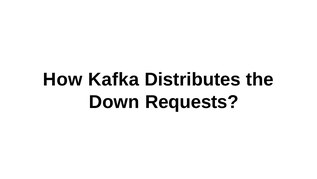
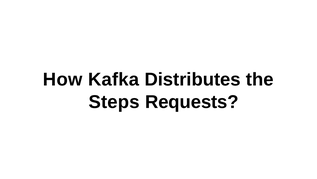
Down: Down -> Steps
